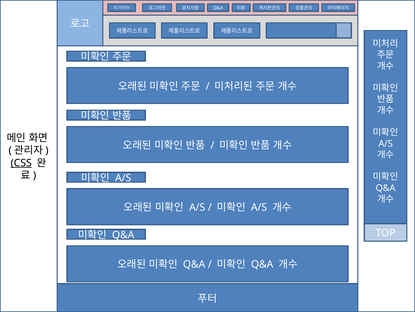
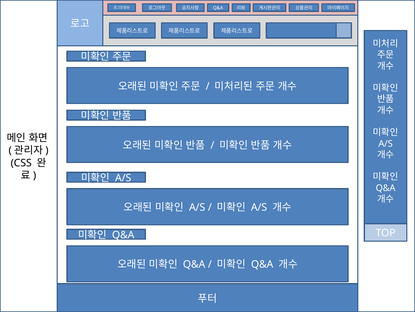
CSS underline: present -> none
